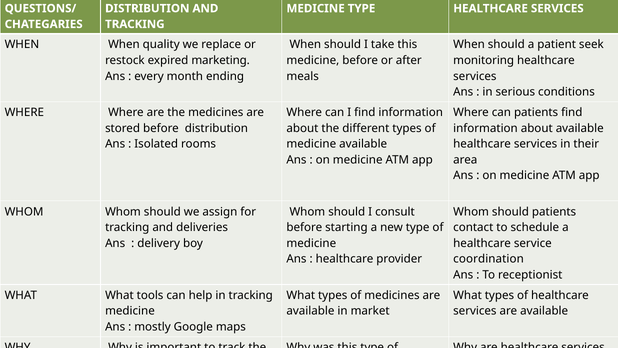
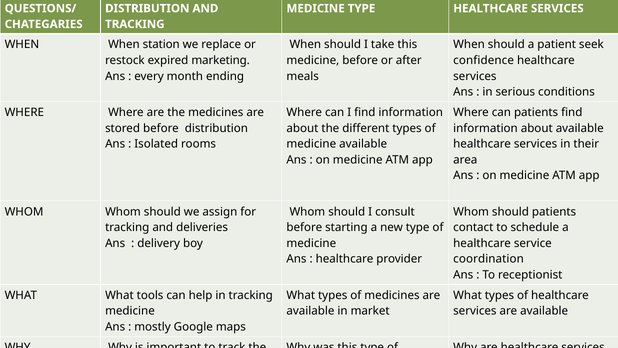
quality: quality -> station
monitoring: monitoring -> confidence
